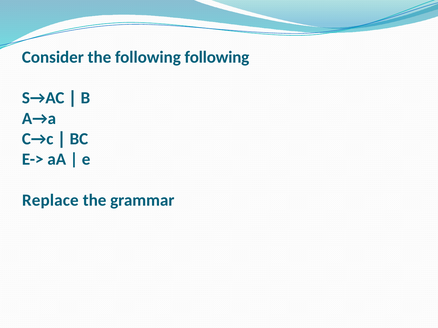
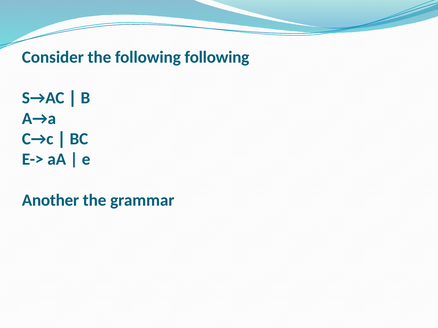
Replace: Replace -> Another
